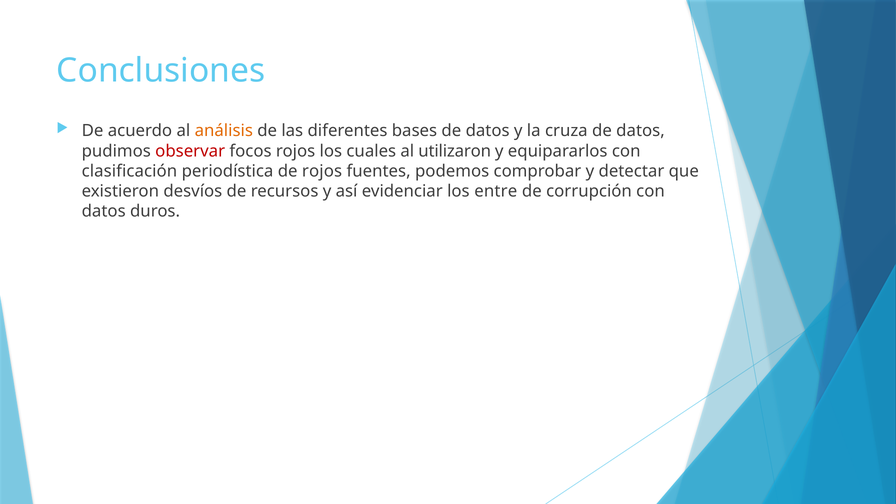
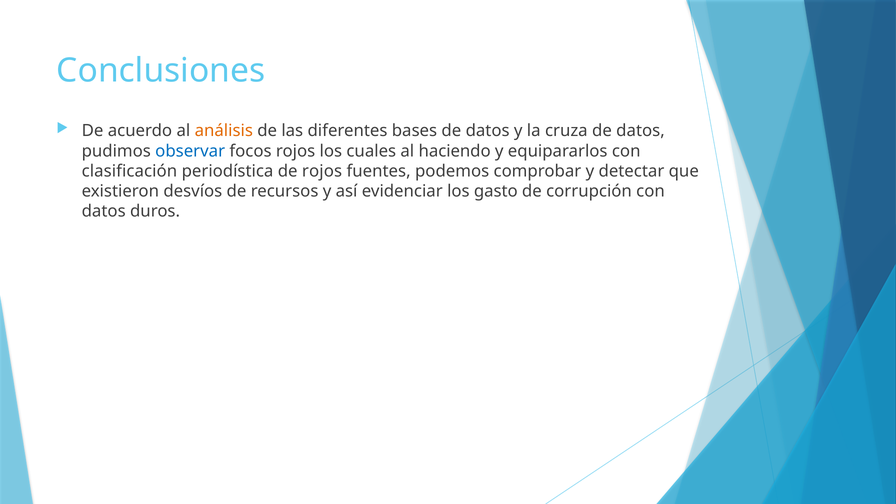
observar colour: red -> blue
utilizaron: utilizaron -> haciendo
entre: entre -> gasto
